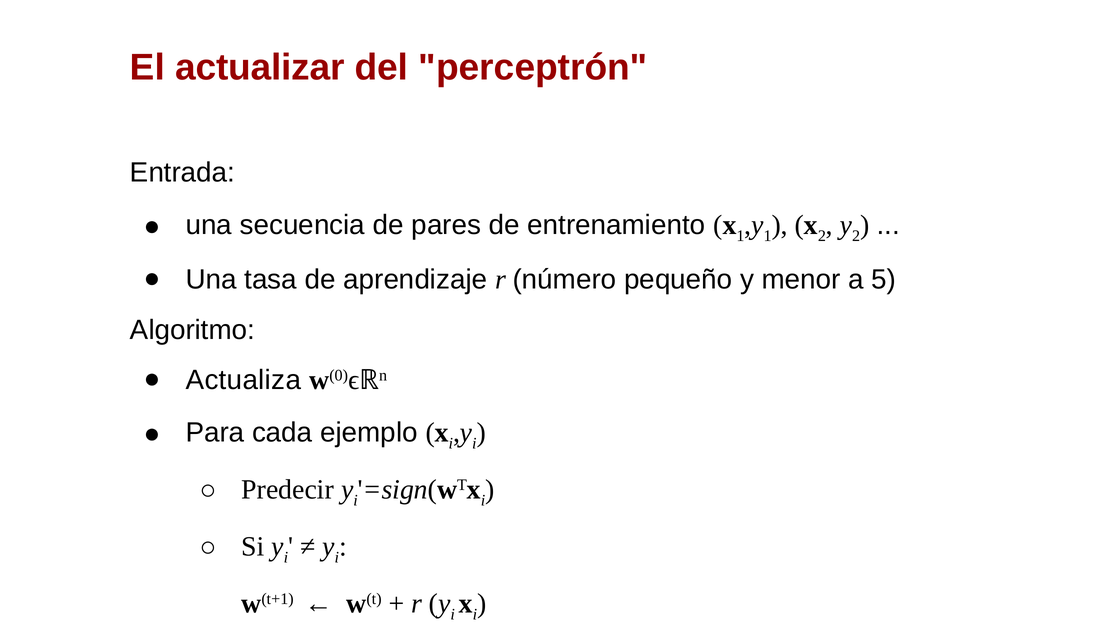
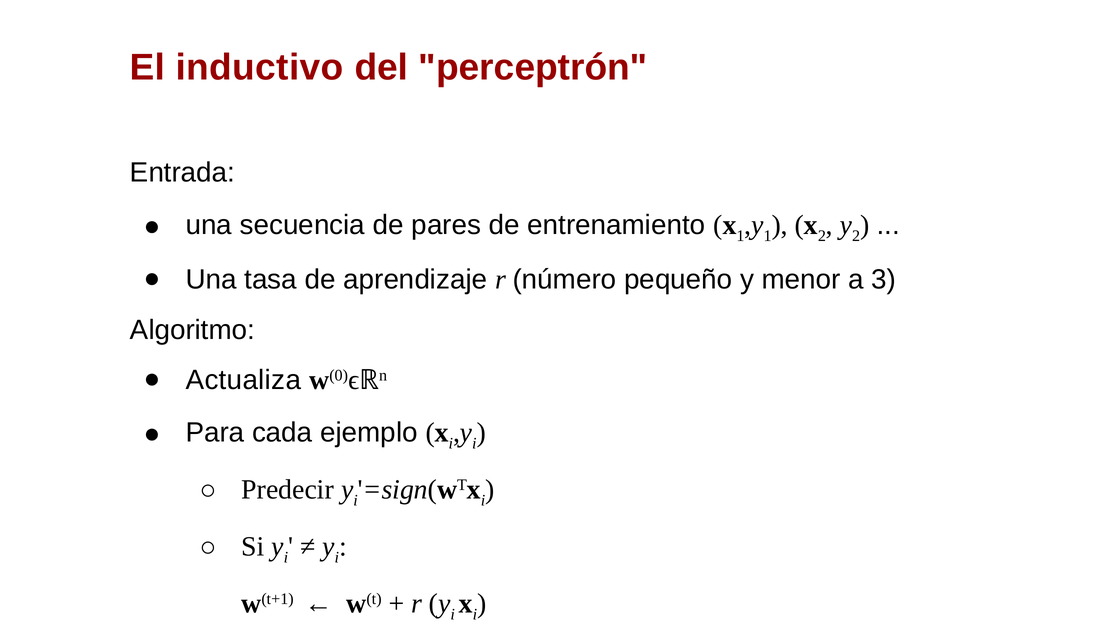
actualizar: actualizar -> inductivo
5: 5 -> 3
